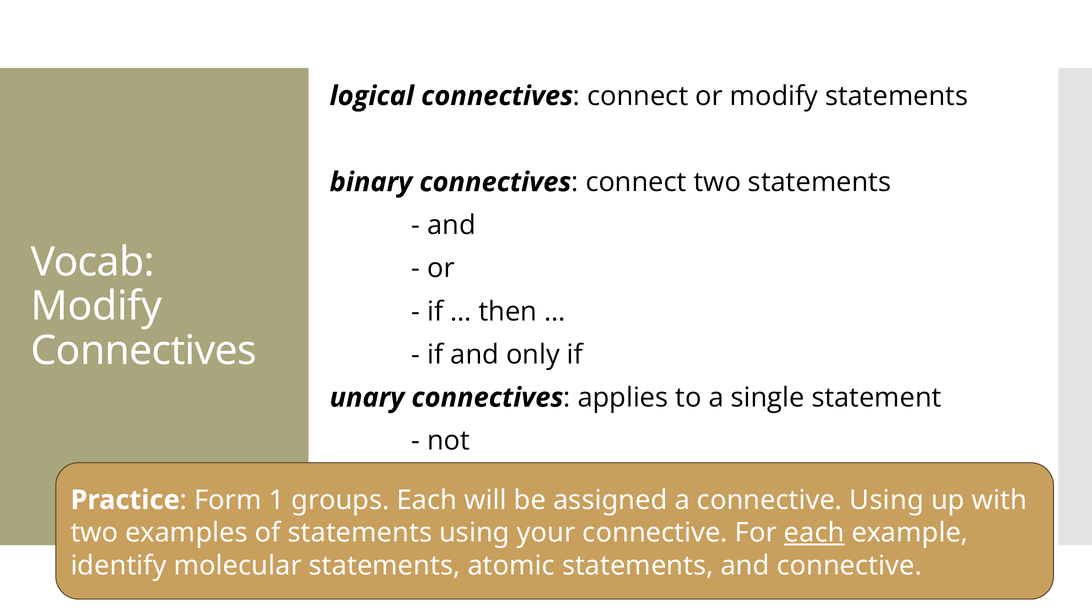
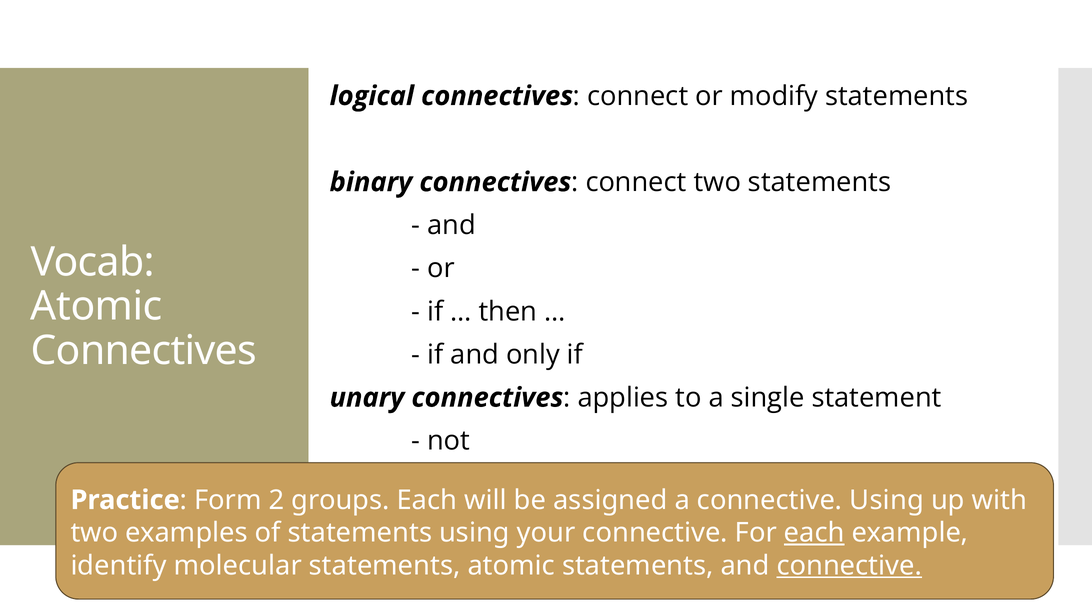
Modify at (96, 306): Modify -> Atomic
1: 1 -> 2
connective at (849, 566) underline: none -> present
